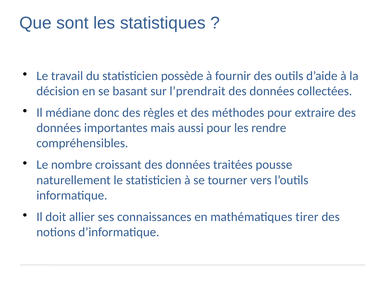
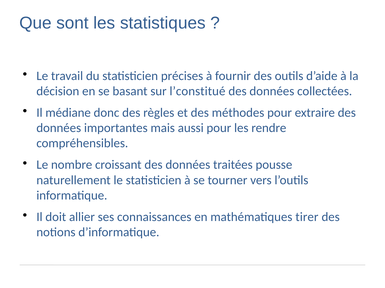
possède: possède -> précises
l’prendrait: l’prendrait -> l’constitué
